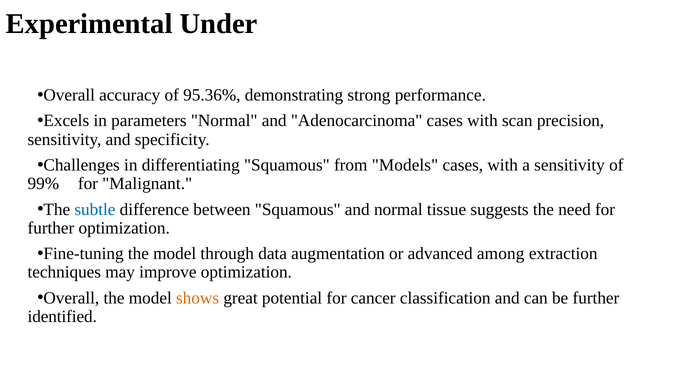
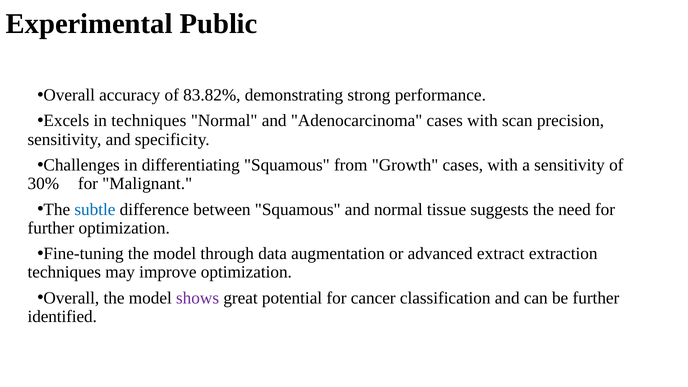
Under: Under -> Public
95.36%: 95.36% -> 83.82%
in parameters: parameters -> techniques
Models: Models -> Growth
99%: 99% -> 30%
among: among -> extract
shows colour: orange -> purple
